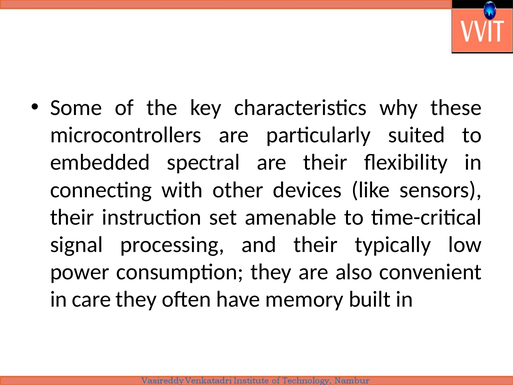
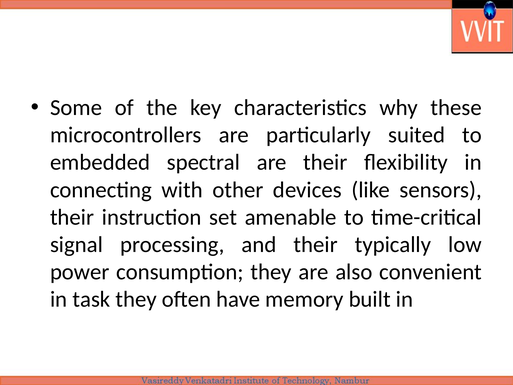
care: care -> task
